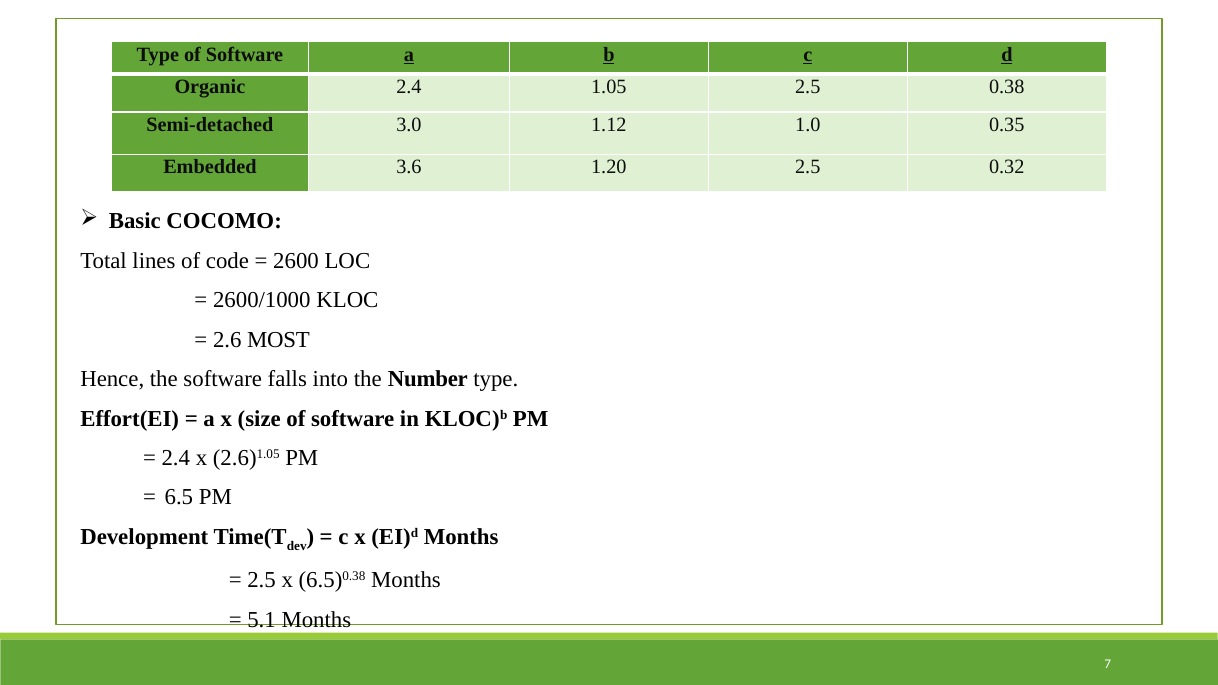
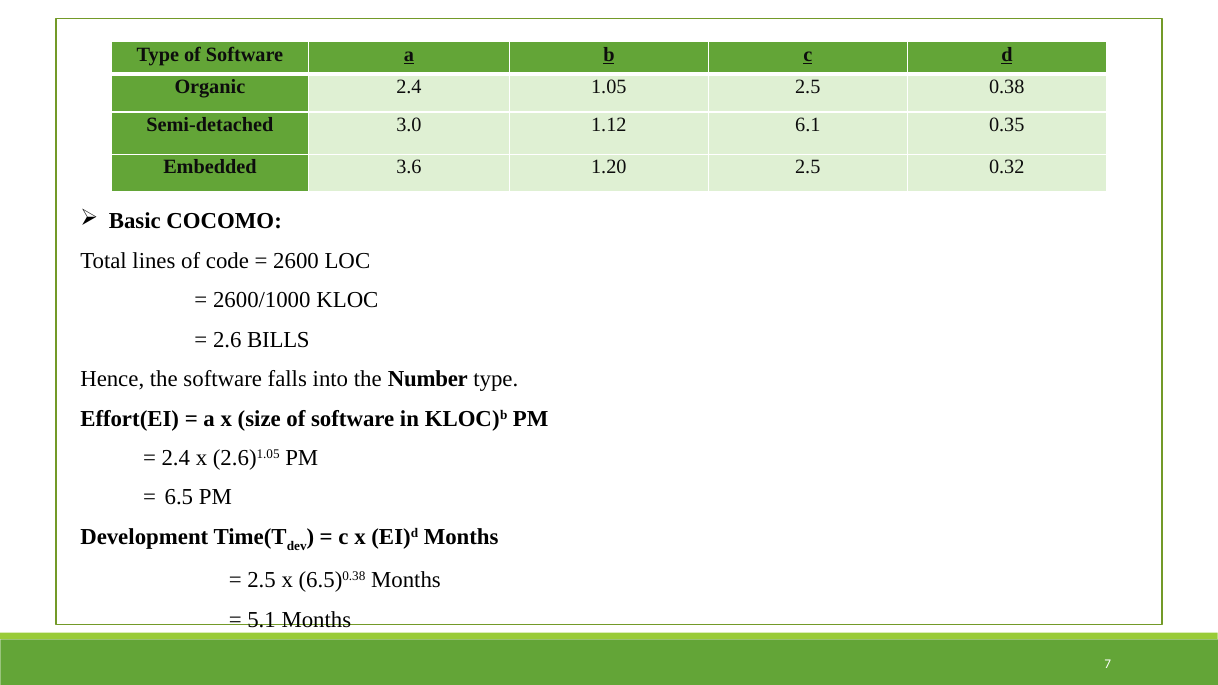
1.0: 1.0 -> 6.1
MOST: MOST -> BILLS
